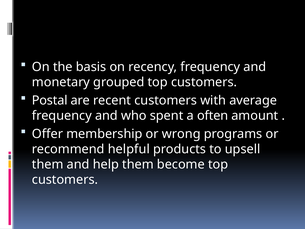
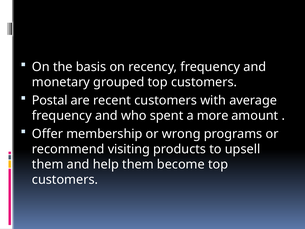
often: often -> more
helpful: helpful -> visiting
